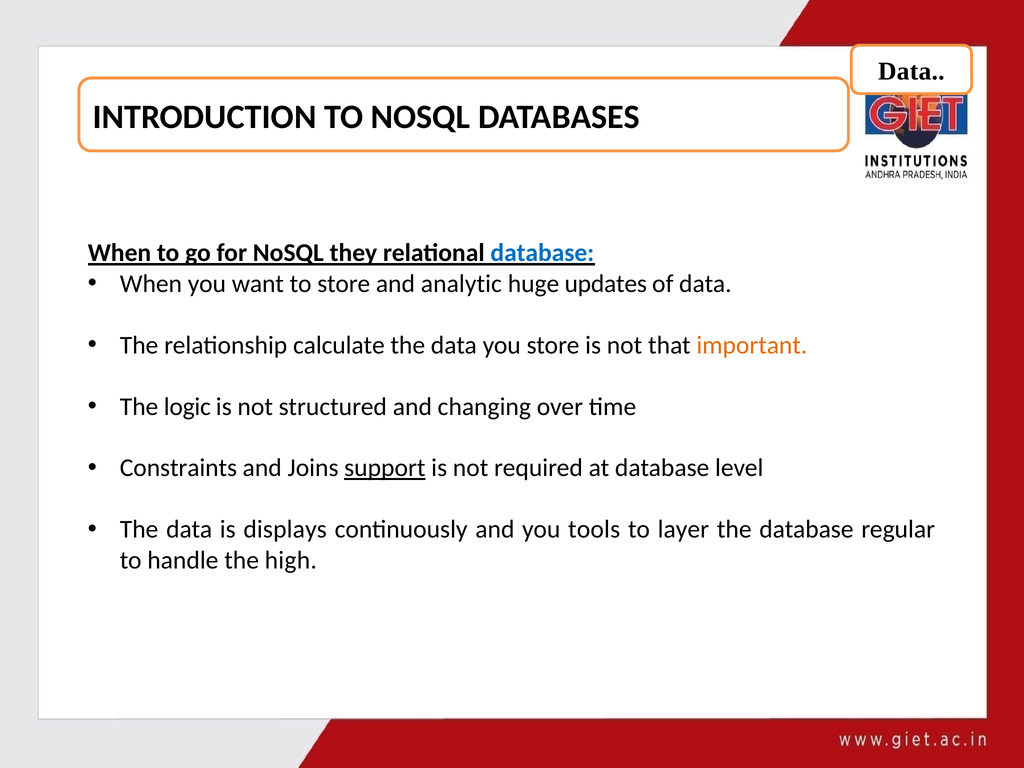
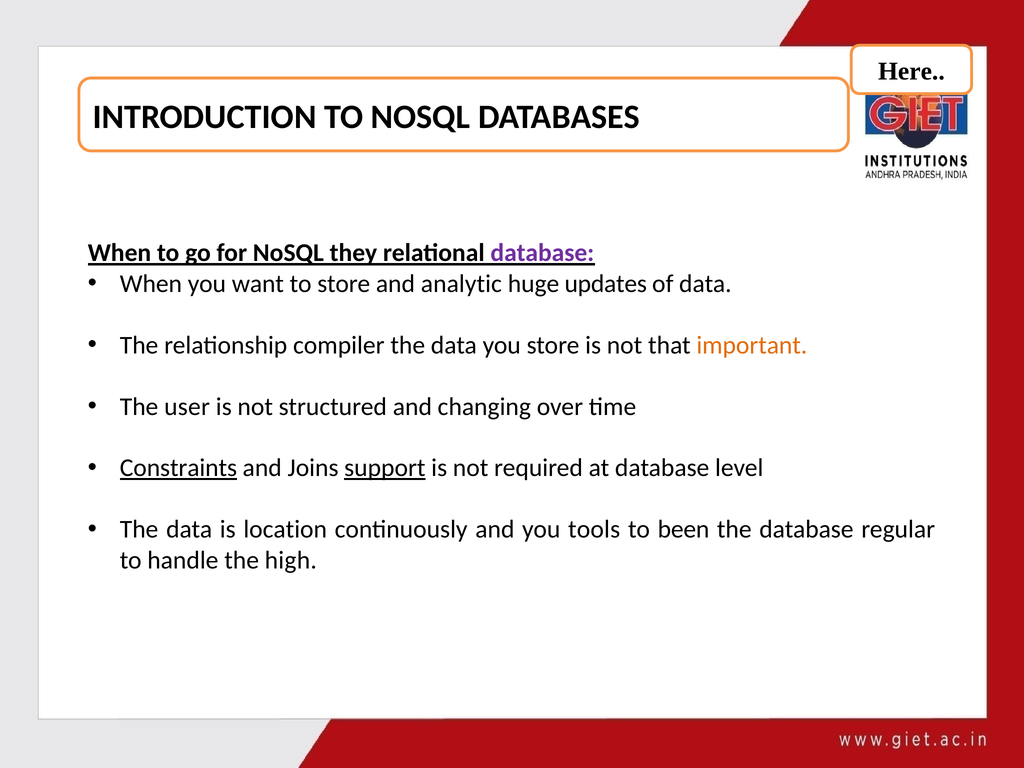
Data at (911, 71): Data -> Here
database at (542, 253) colour: blue -> purple
calculate: calculate -> compiler
logic: logic -> user
Constraints underline: none -> present
displays: displays -> location
layer: layer -> been
